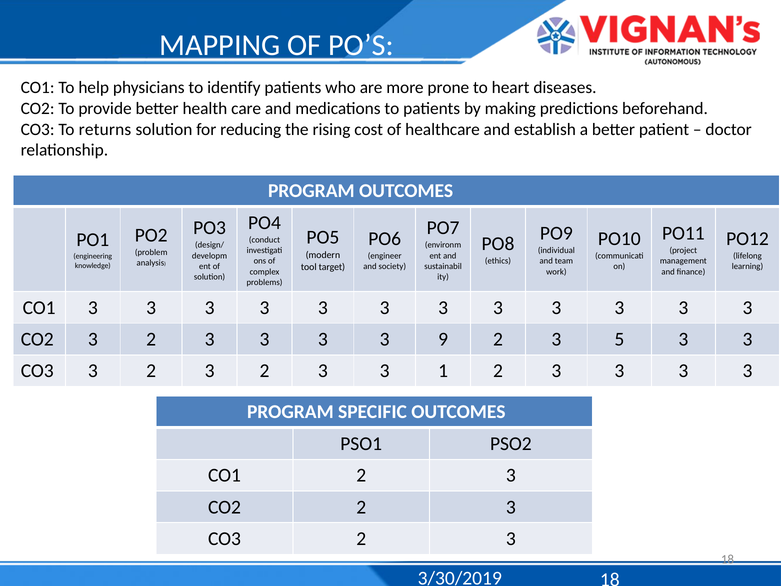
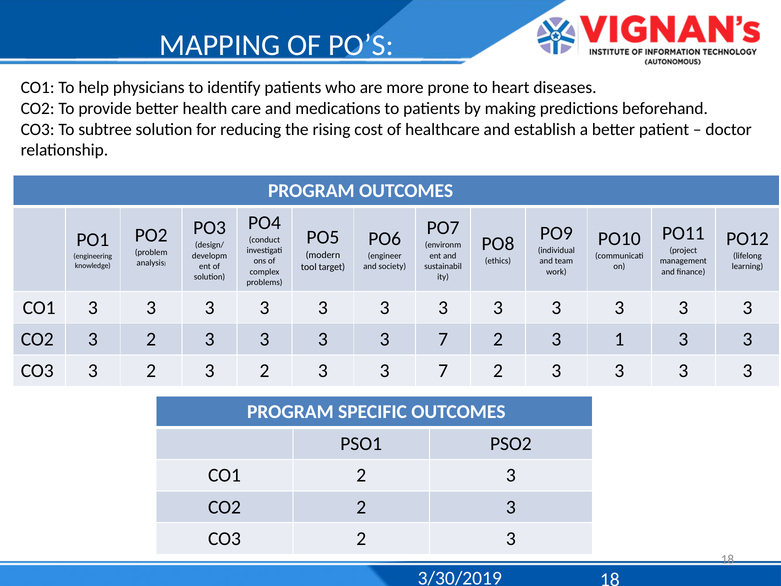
returns: returns -> subtree
3 3 3 9: 9 -> 7
5: 5 -> 1
2 3 3 1: 1 -> 7
